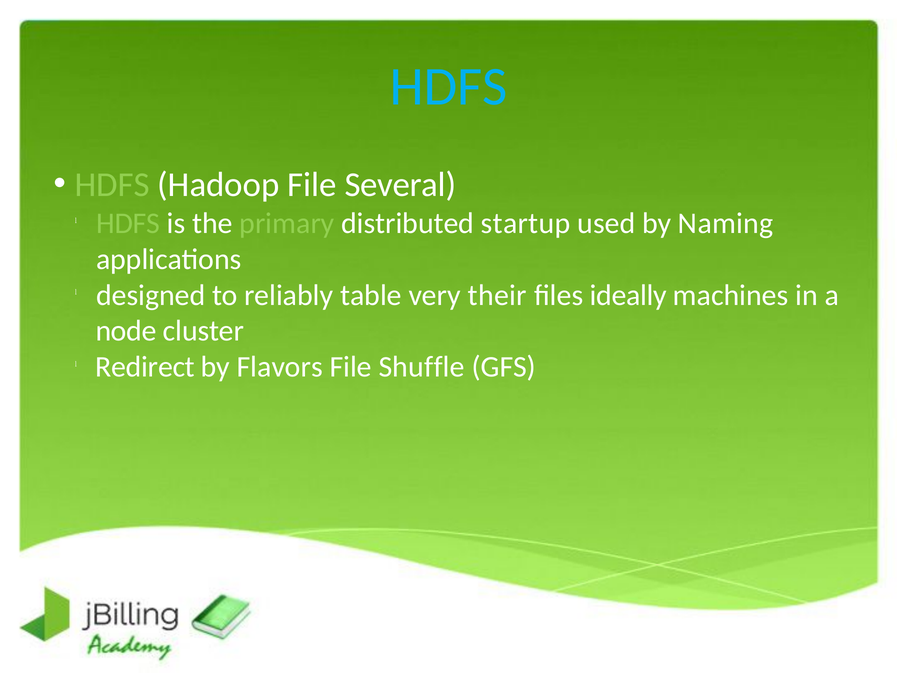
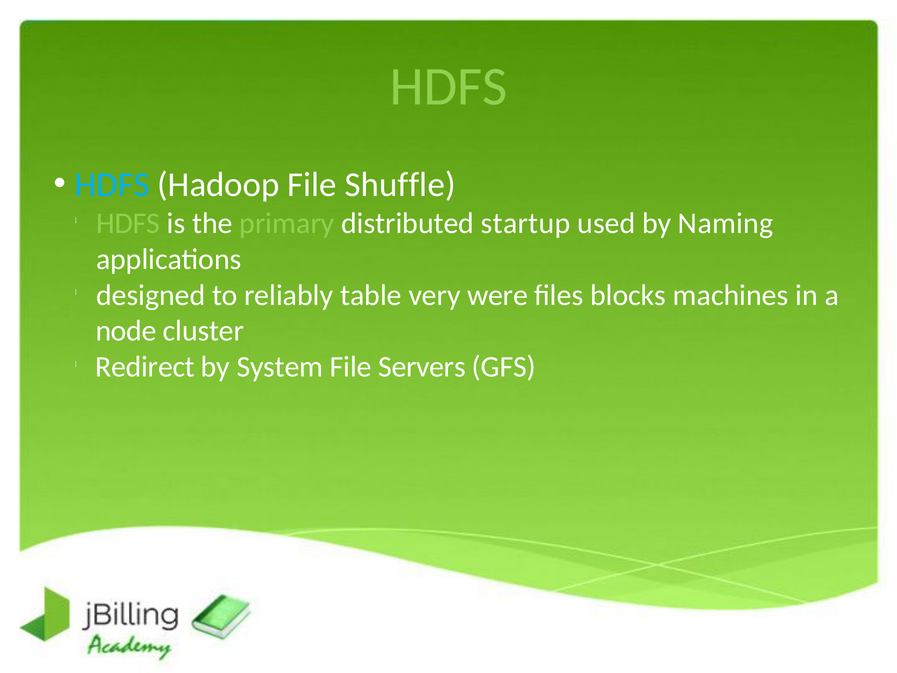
HDFS at (448, 87) colour: light blue -> light green
HDFS at (112, 185) colour: light green -> light blue
Several: Several -> Shuffle
their: their -> were
ideally: ideally -> blocks
Flavors: Flavors -> System
Shuffle: Shuffle -> Servers
